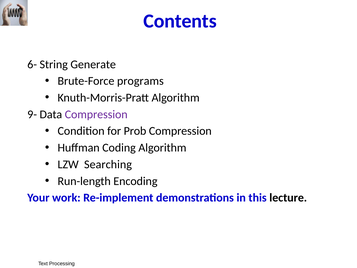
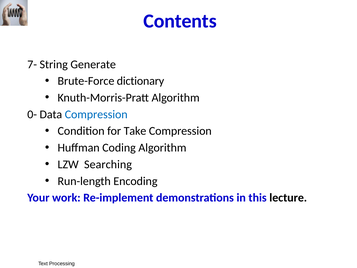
6-: 6- -> 7-
programs: programs -> dictionary
9-: 9- -> 0-
Compression at (96, 114) colour: purple -> blue
Prob: Prob -> Take
